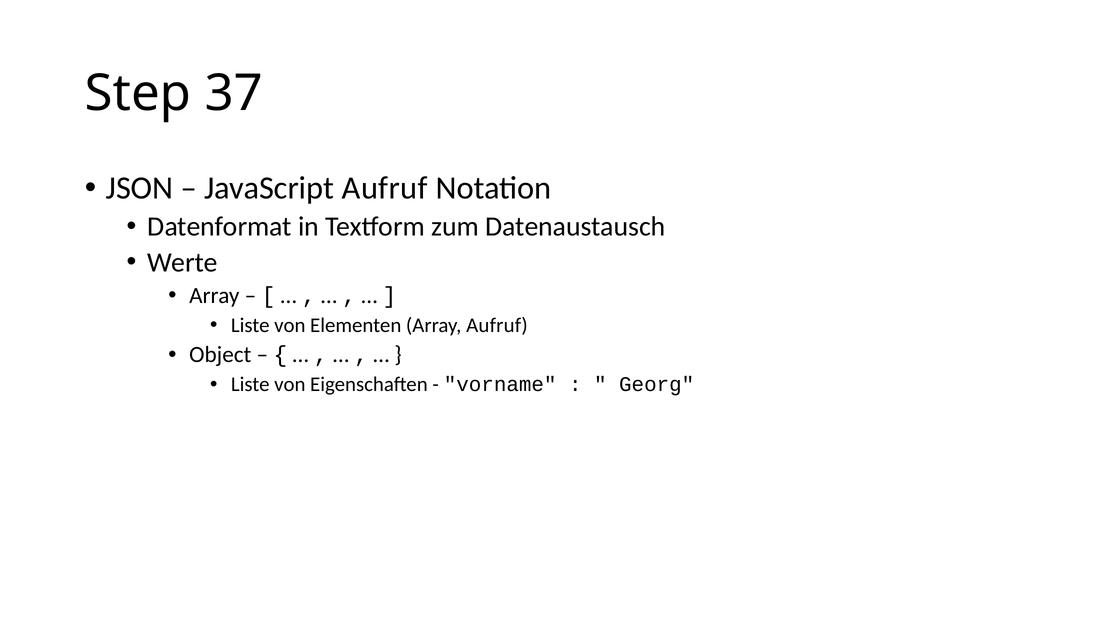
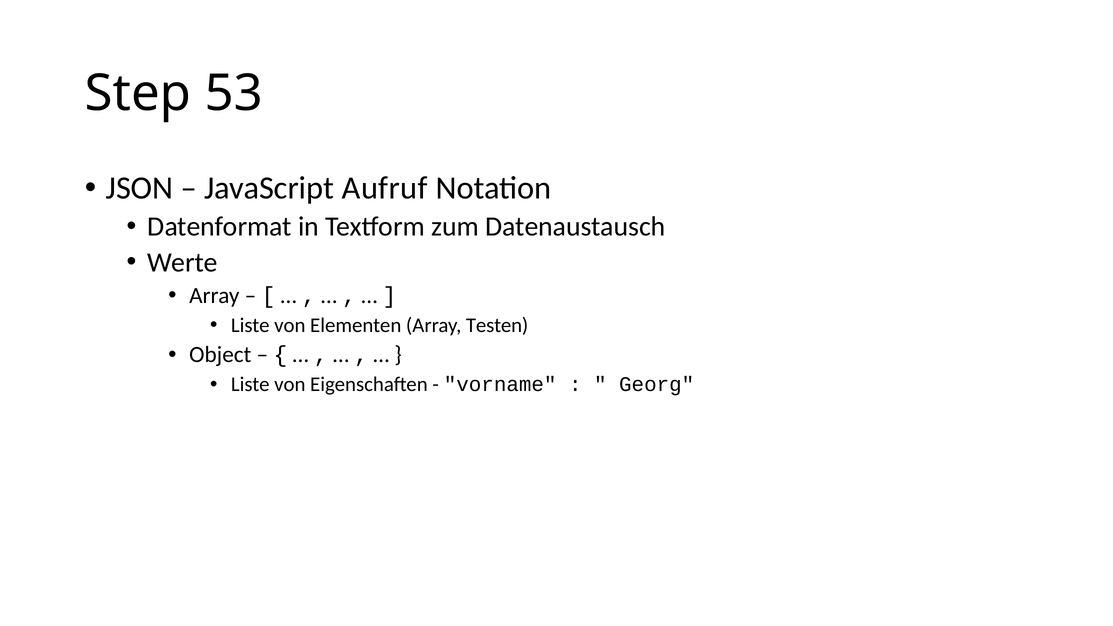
37: 37 -> 53
Array Aufruf: Aufruf -> Testen
